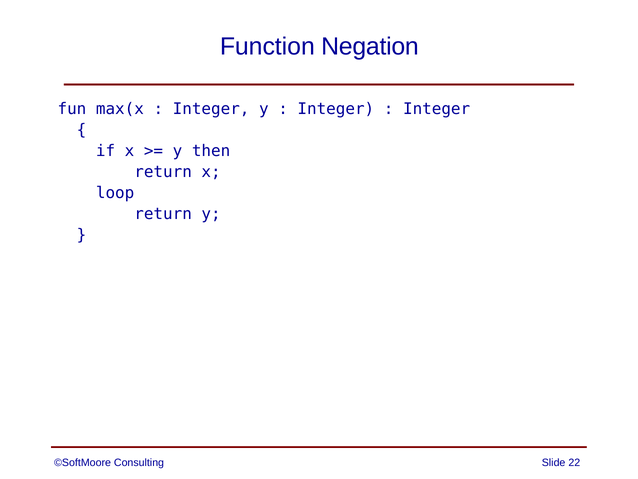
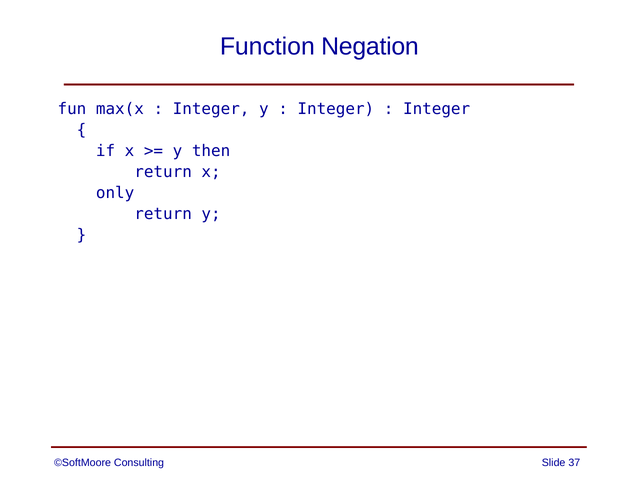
loop: loop -> only
22: 22 -> 37
